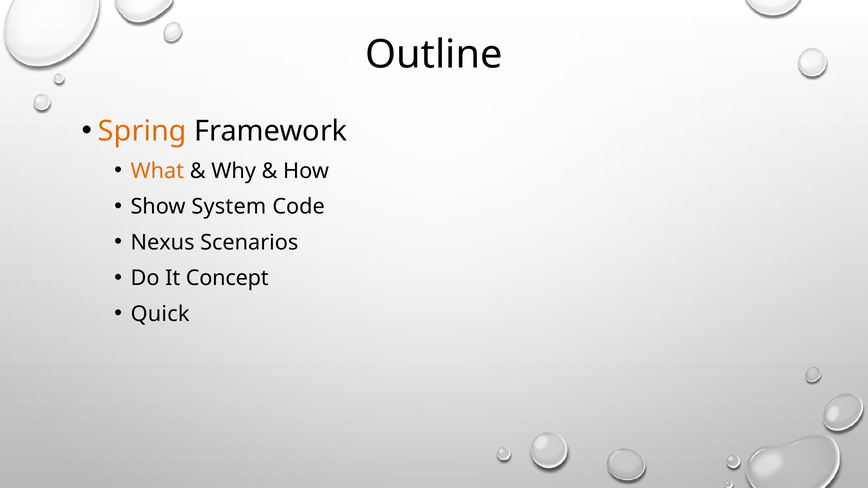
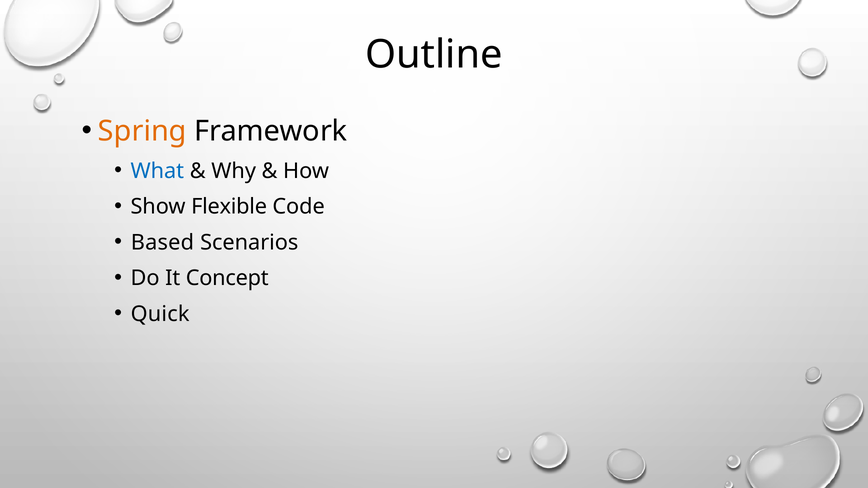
What colour: orange -> blue
System: System -> Flexible
Nexus: Nexus -> Based
